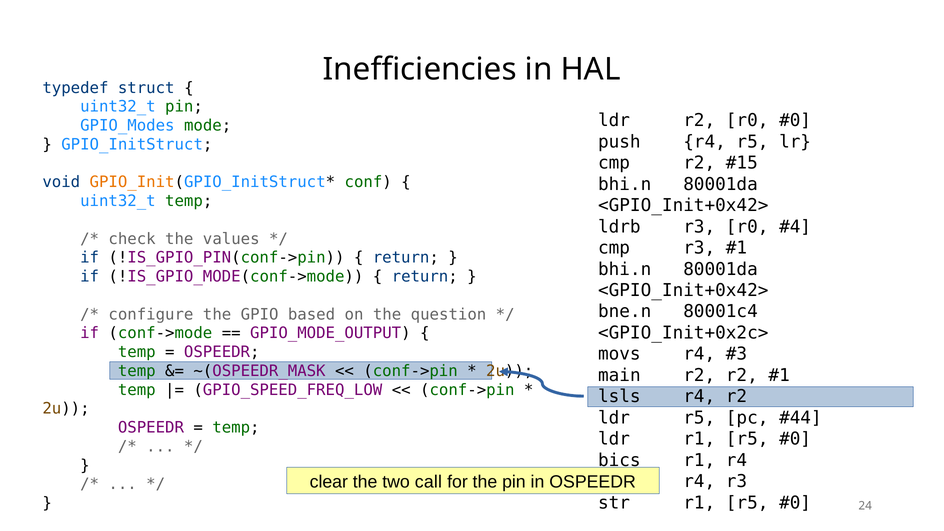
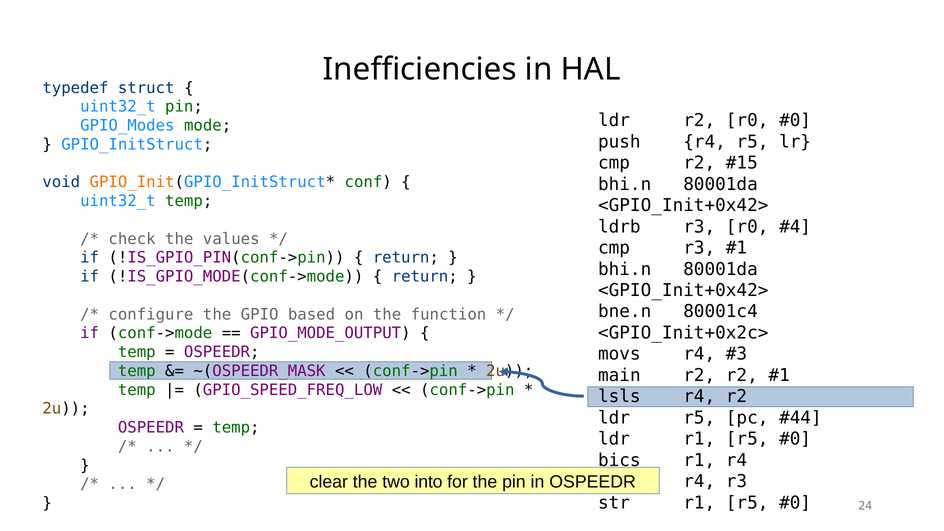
question: question -> function
call: call -> into
